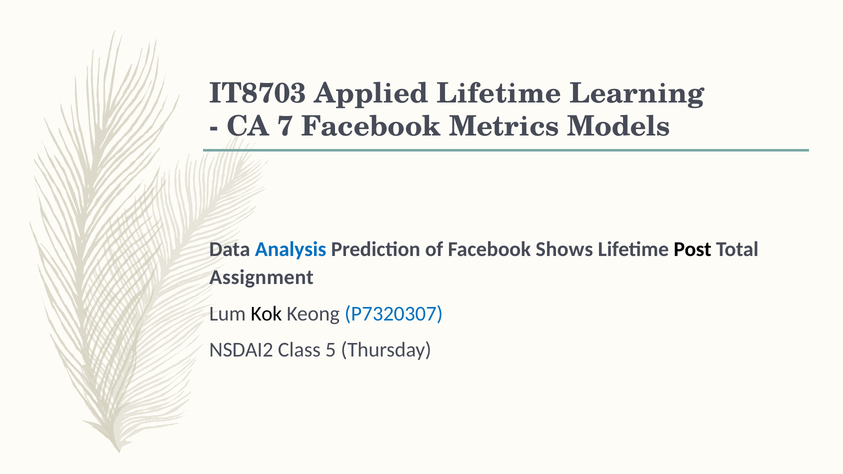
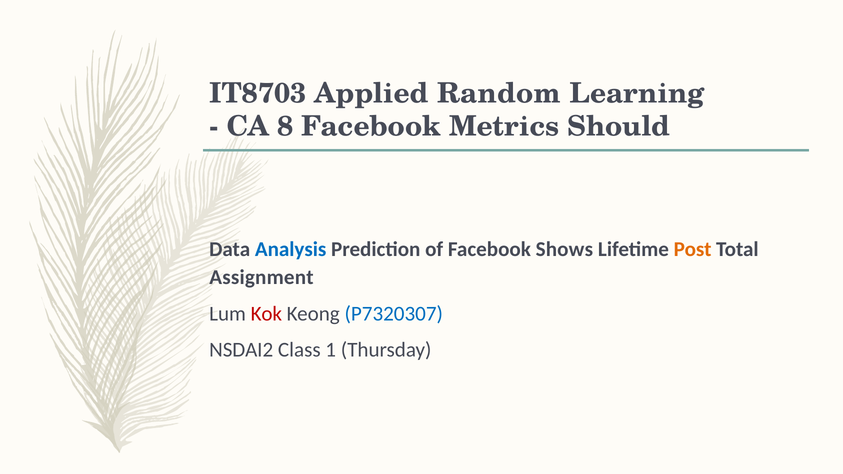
Applied Lifetime: Lifetime -> Random
7: 7 -> 8
Models: Models -> Should
Post colour: black -> orange
Kok colour: black -> red
5: 5 -> 1
